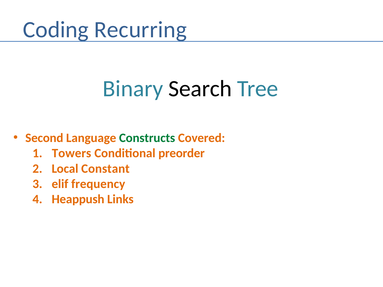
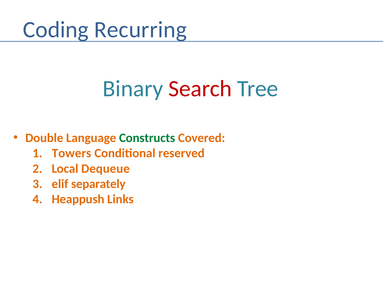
Search colour: black -> red
Second: Second -> Double
preorder: preorder -> reserved
Constant: Constant -> Dequeue
frequency: frequency -> separately
